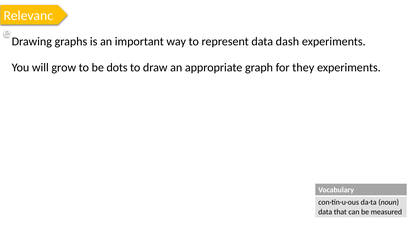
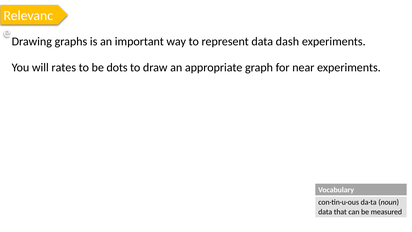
grow: grow -> rates
they: they -> near
